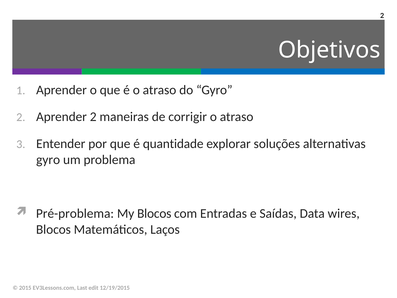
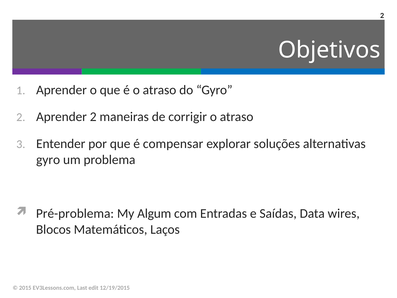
quantidade: quantidade -> compensar
My Blocos: Blocos -> Algum
